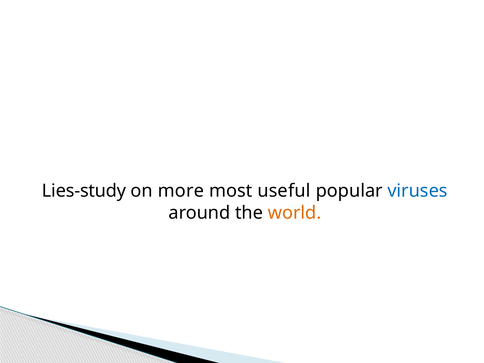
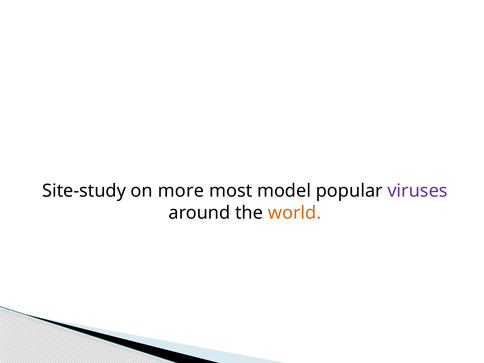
Lies-study: Lies-study -> Site-study
useful: useful -> model
viruses colour: blue -> purple
